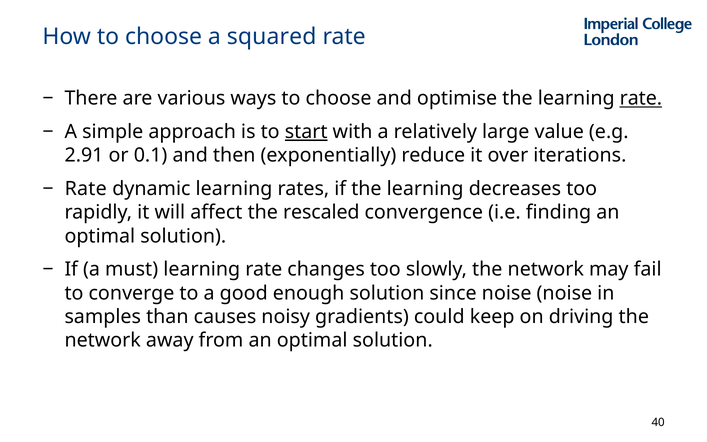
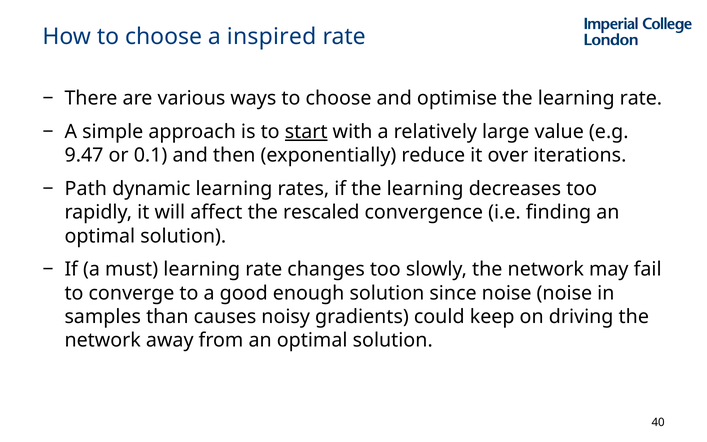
squared: squared -> inspired
rate at (641, 98) underline: present -> none
2.91: 2.91 -> 9.47
Rate at (86, 189): Rate -> Path
